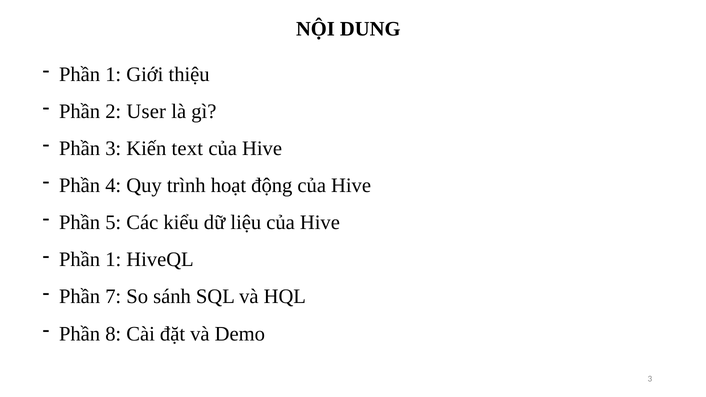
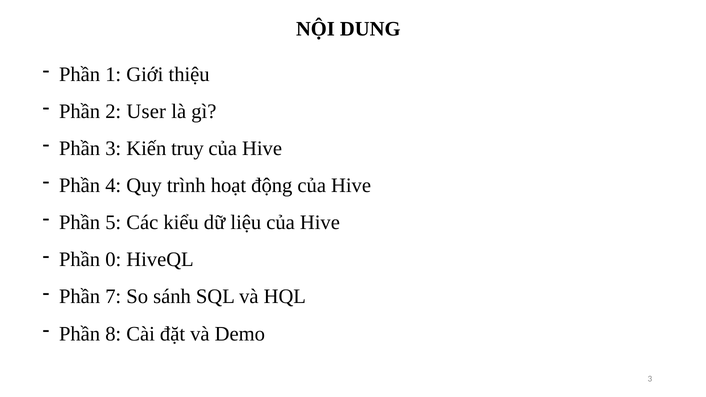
text: text -> truy
1 at (113, 260): 1 -> 0
